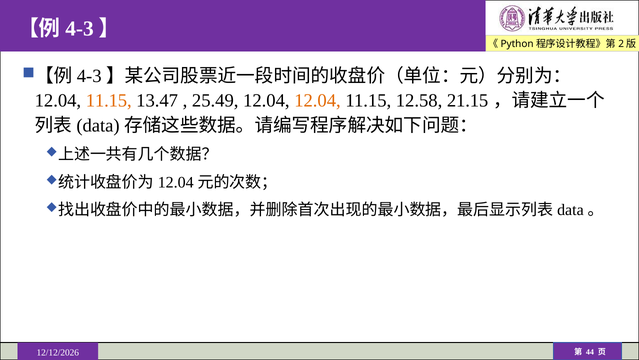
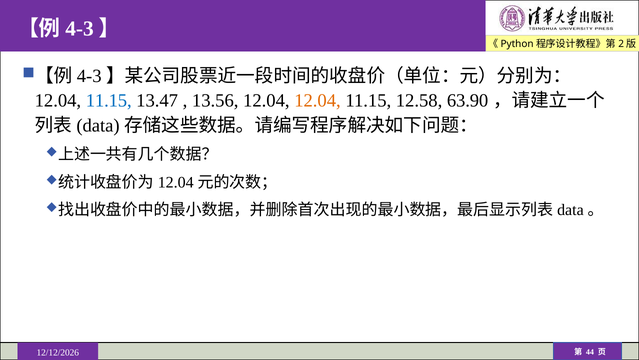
11.15 at (109, 101) colour: orange -> blue
25.49: 25.49 -> 13.56
21.15: 21.15 -> 63.90
